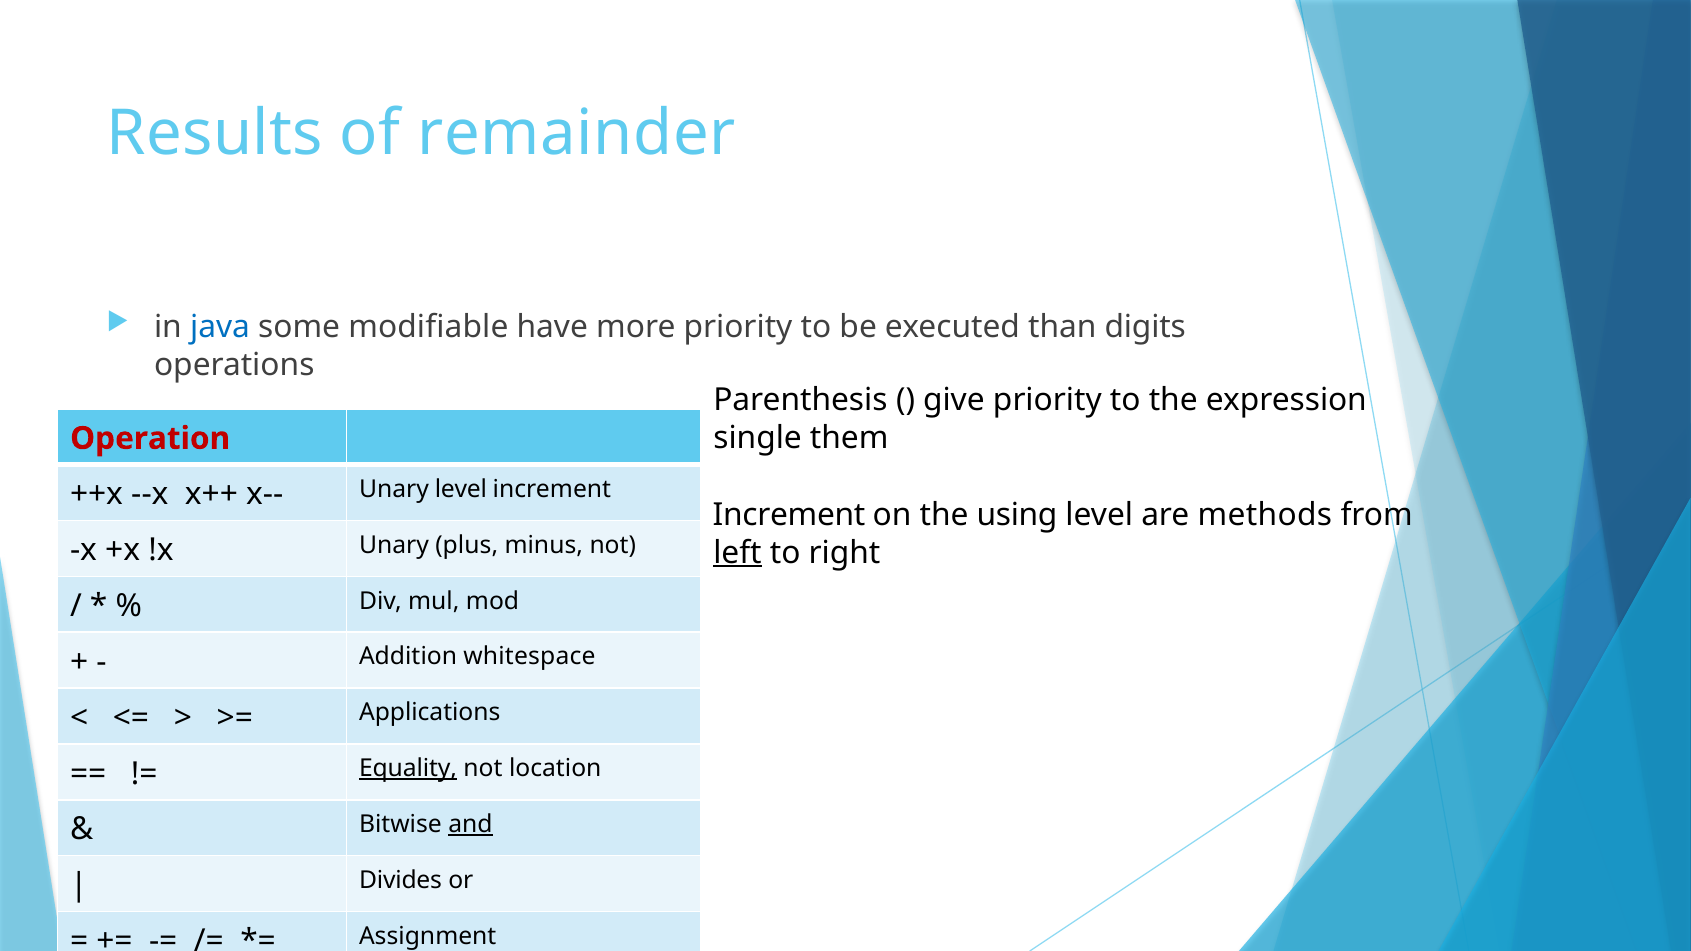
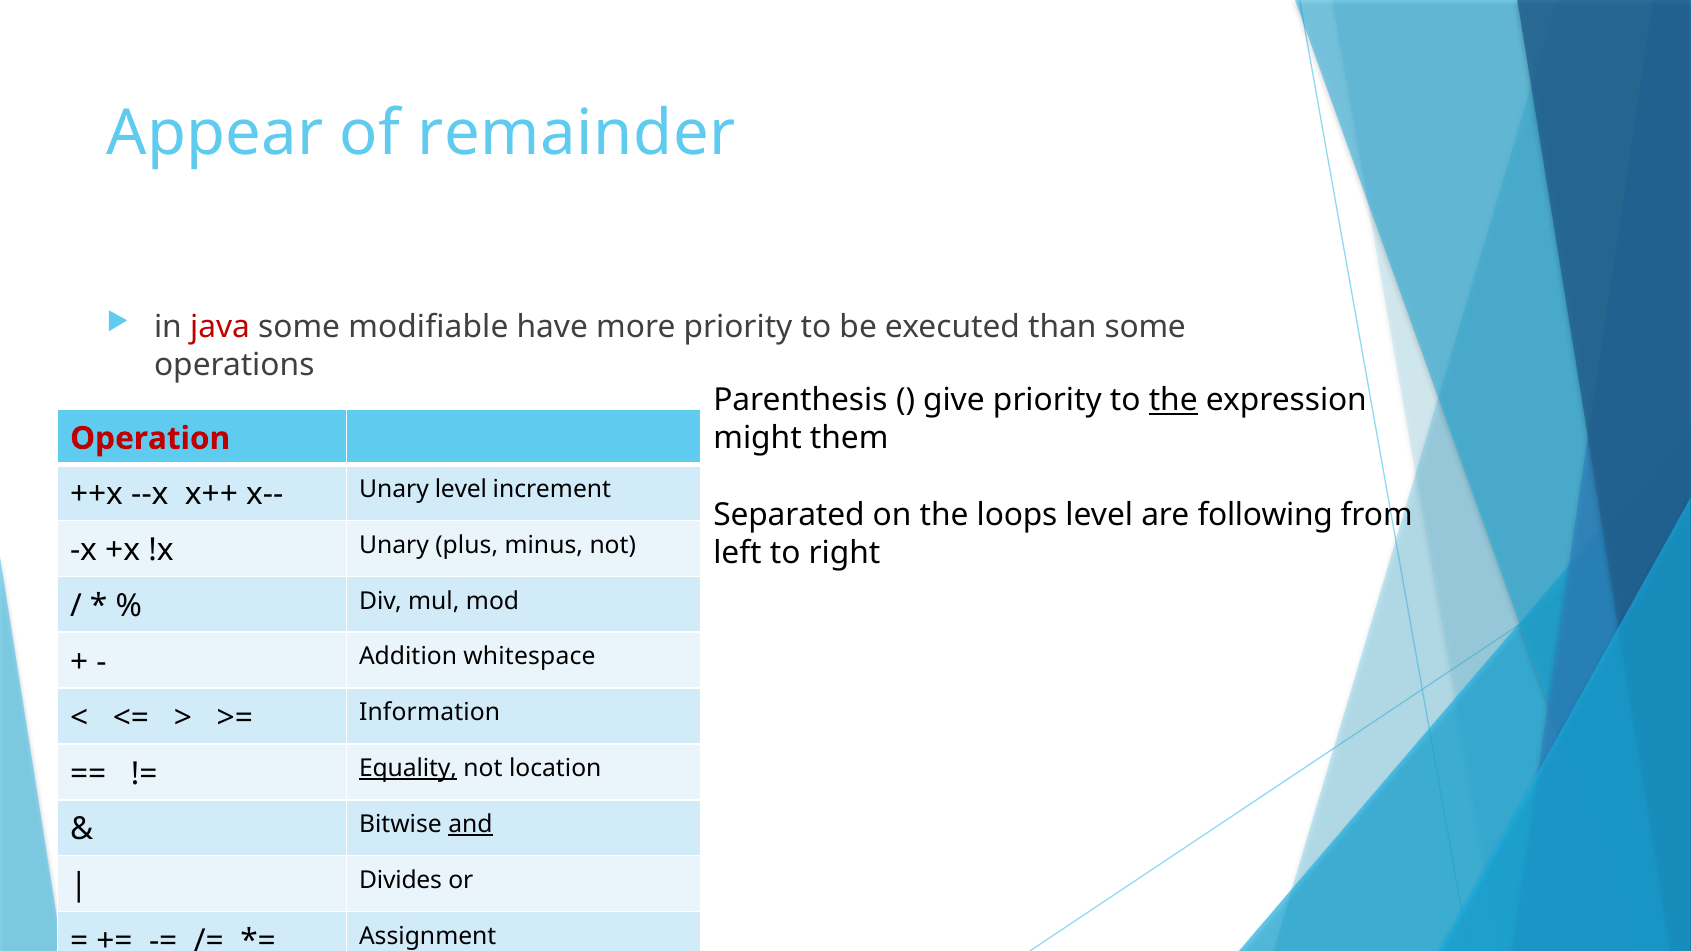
Results: Results -> Appear
java colour: blue -> red
than digits: digits -> some
the at (1173, 401) underline: none -> present
single: single -> might
Increment at (789, 515): Increment -> Separated
using: using -> loops
methods: methods -> following
left underline: present -> none
Applications: Applications -> Information
